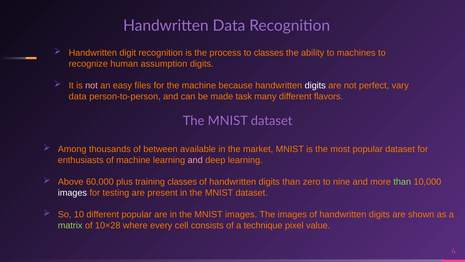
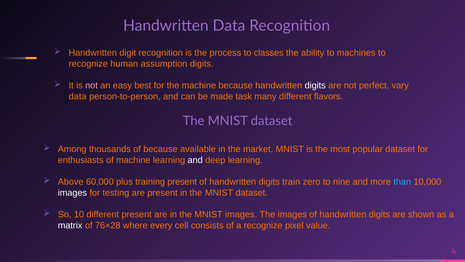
files: files -> best
of between: between -> because
and at (195, 160) colour: pink -> white
training classes: classes -> present
digits than: than -> train
than at (402, 182) colour: light green -> light blue
different popular: popular -> present
matrix colour: light green -> white
10×28: 10×28 -> 76×28
a technique: technique -> recognize
